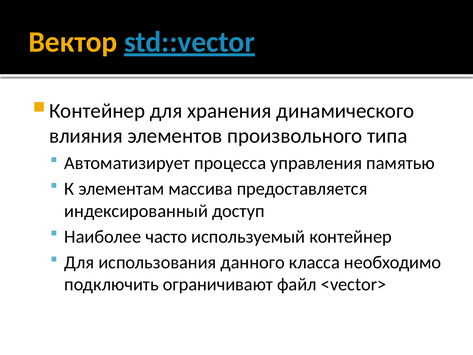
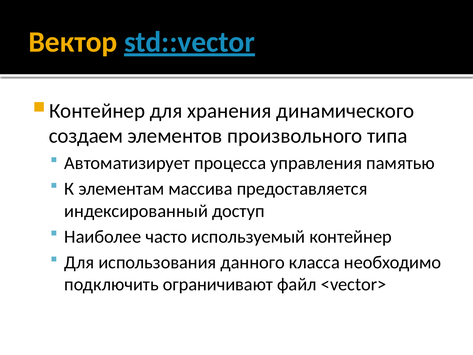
влияния: влияния -> создаем
